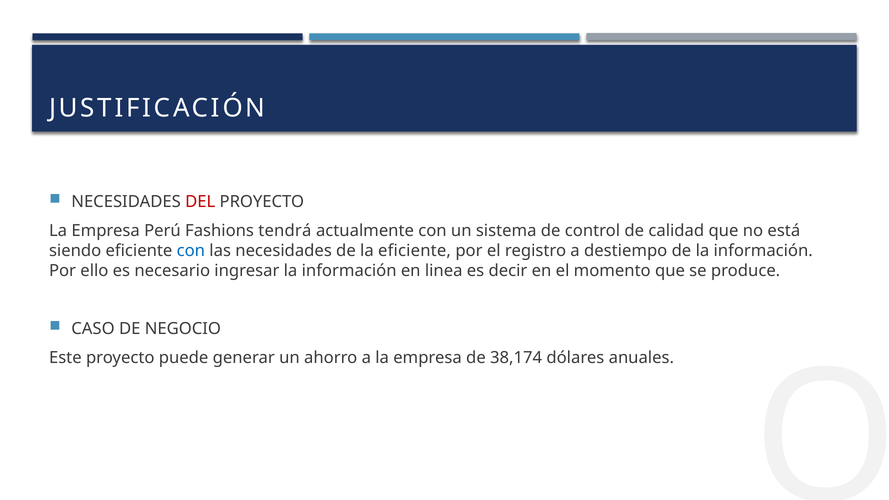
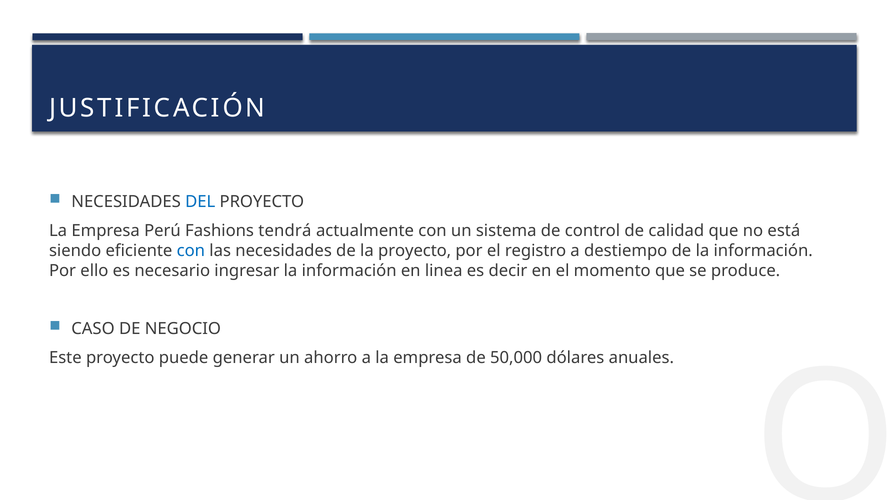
DEL colour: red -> blue
la eficiente: eficiente -> proyecto
38,174: 38,174 -> 50,000
